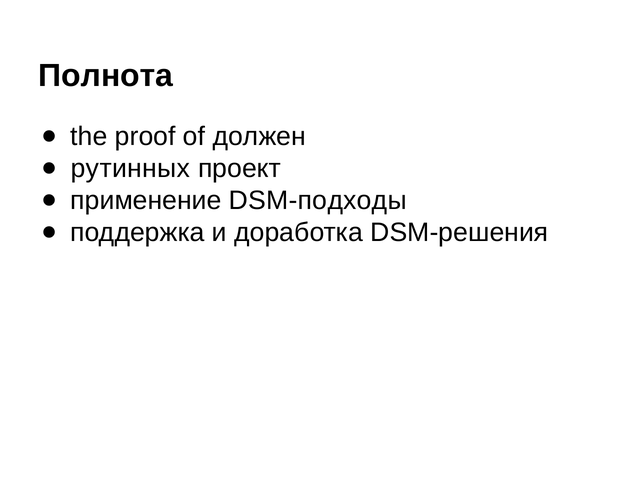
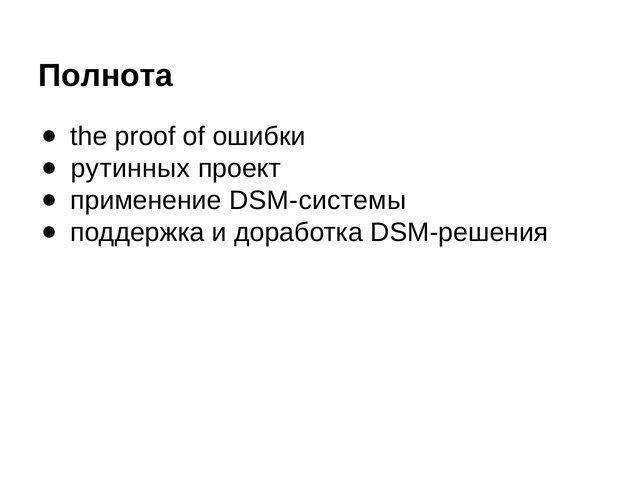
должен: должен -> ошибки
DSM-подходы: DSM-подходы -> DSM-системы
